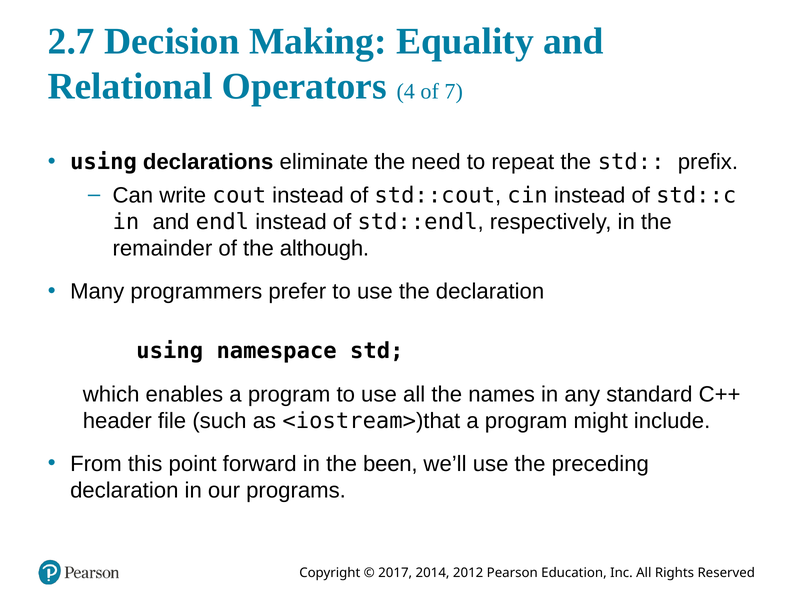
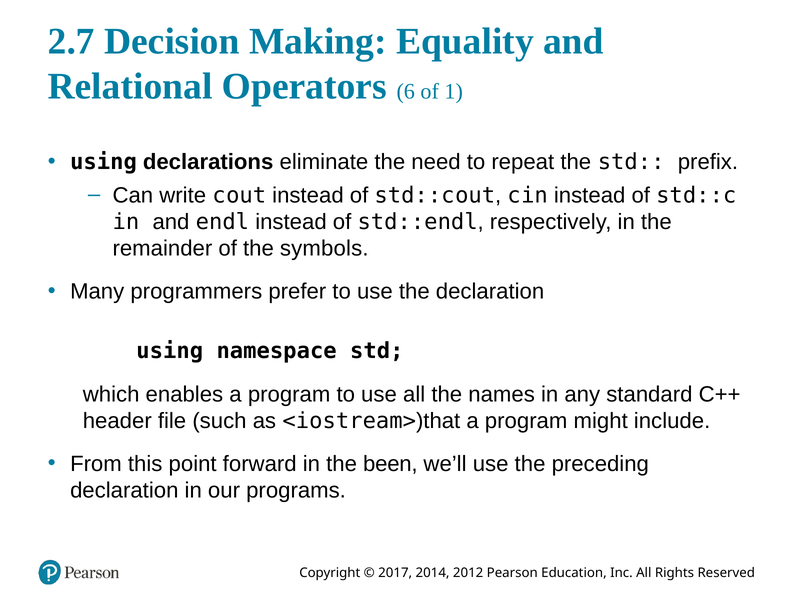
4: 4 -> 6
7: 7 -> 1
although: although -> symbols
